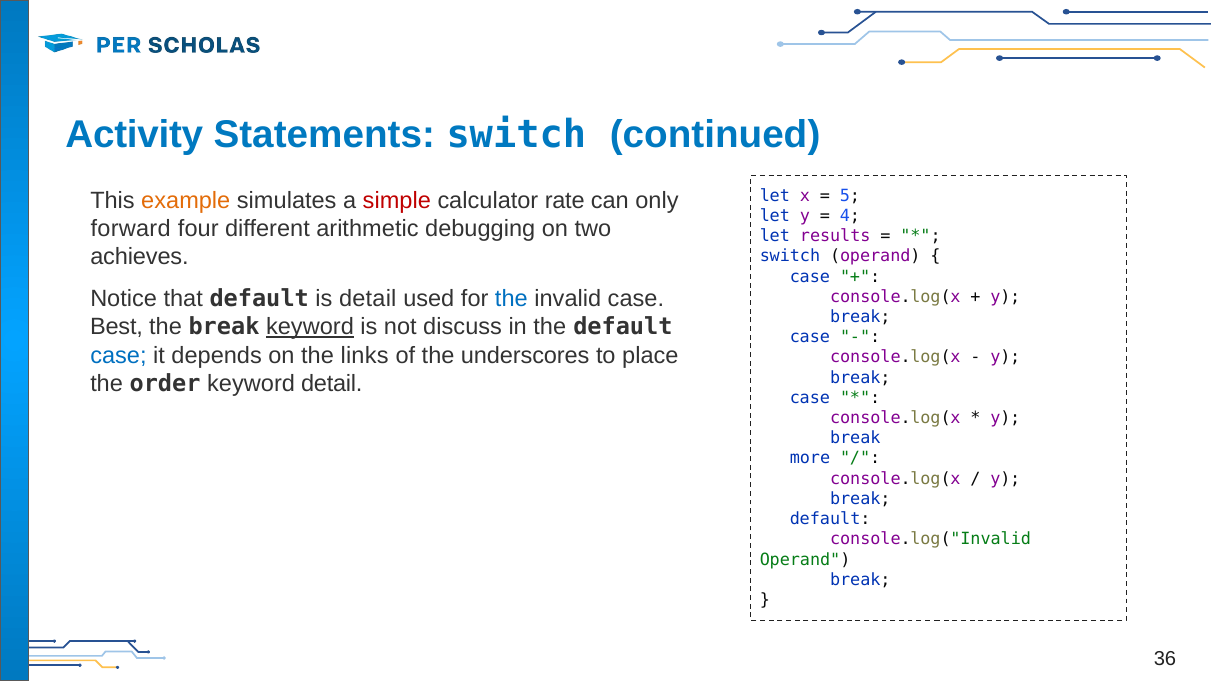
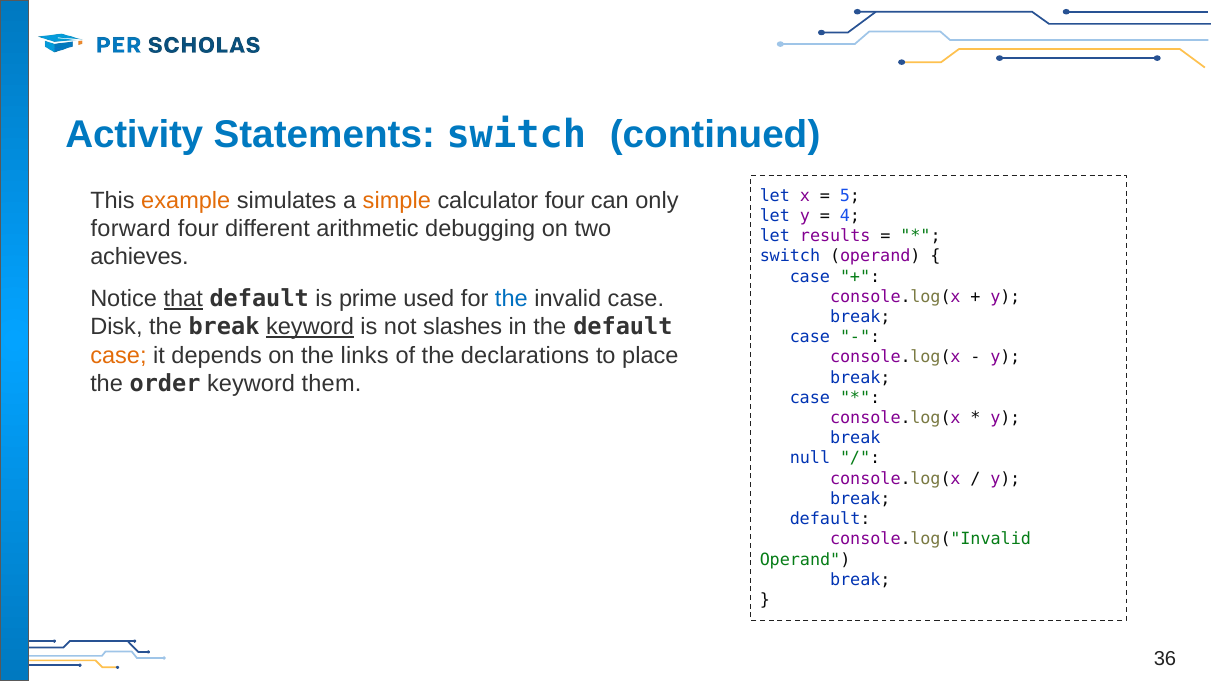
simple colour: red -> orange
calculator rate: rate -> four
that underline: none -> present
is detail: detail -> prime
Best: Best -> Disk
discuss: discuss -> slashes
case at (118, 355) colour: blue -> orange
underscores: underscores -> declarations
keyword detail: detail -> them
more: more -> null
